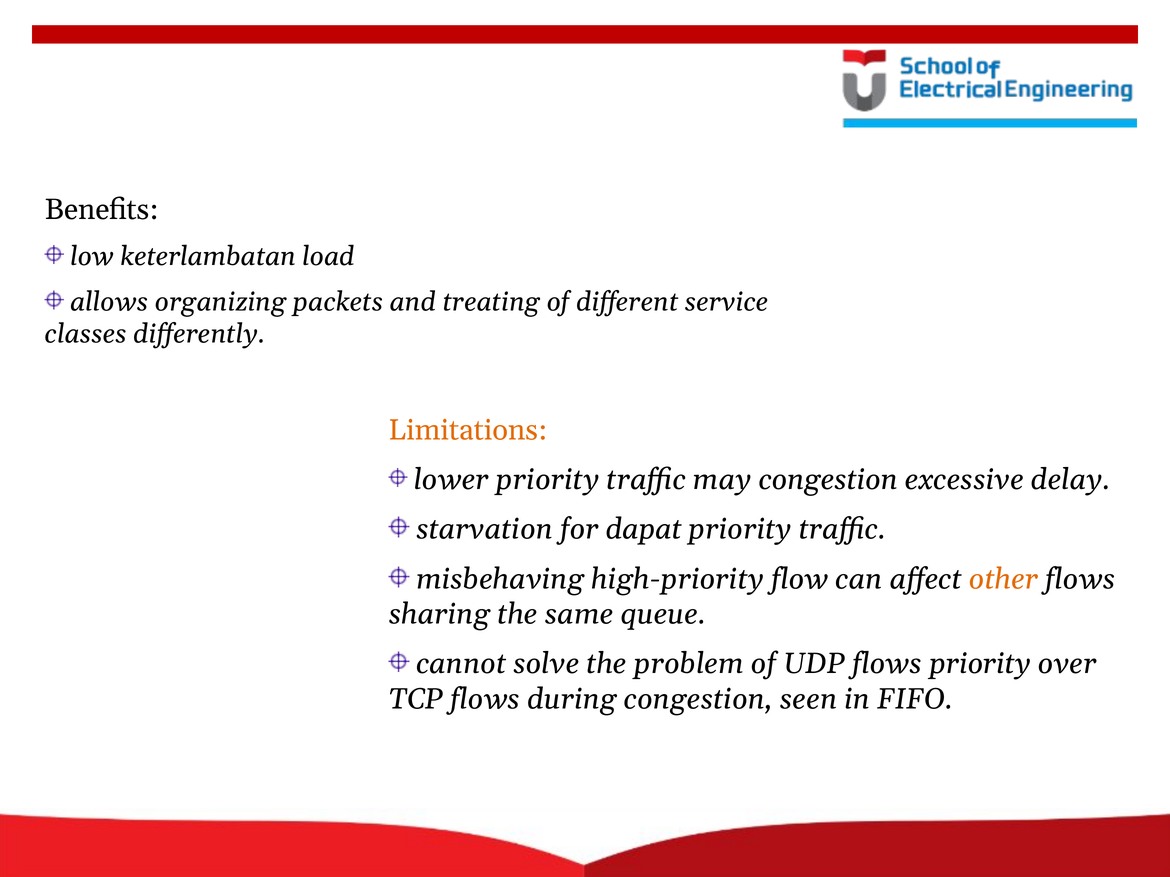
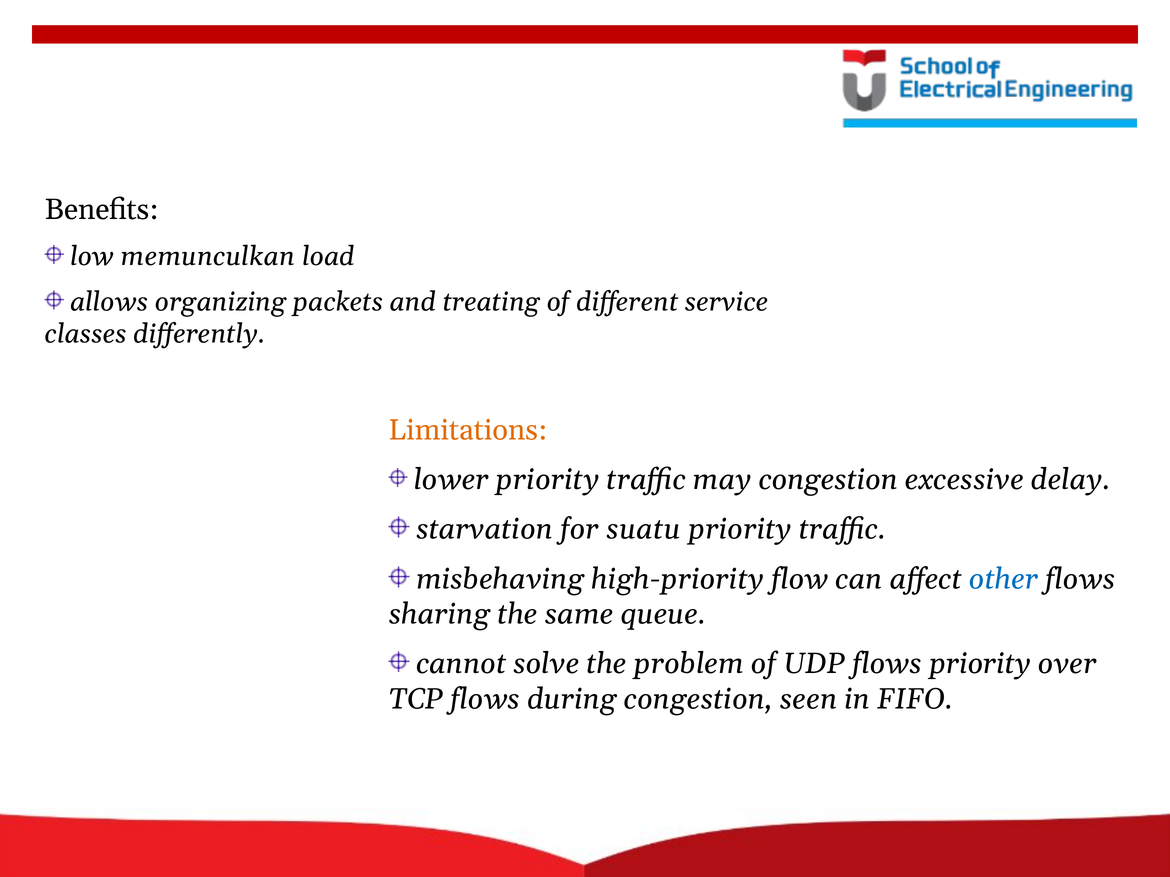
keterlambatan: keterlambatan -> memunculkan
dapat: dapat -> suatu
other colour: orange -> blue
